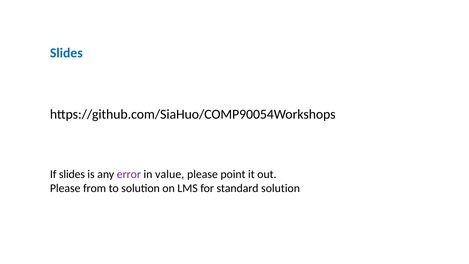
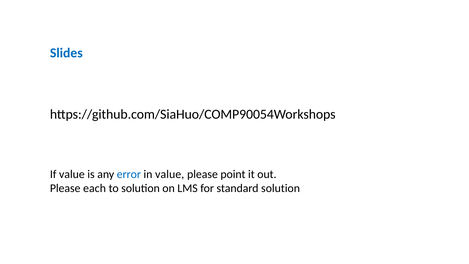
If slides: slides -> value
error colour: purple -> blue
from: from -> each
